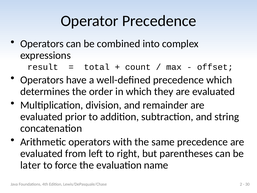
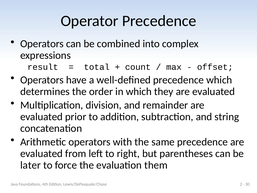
name: name -> them
